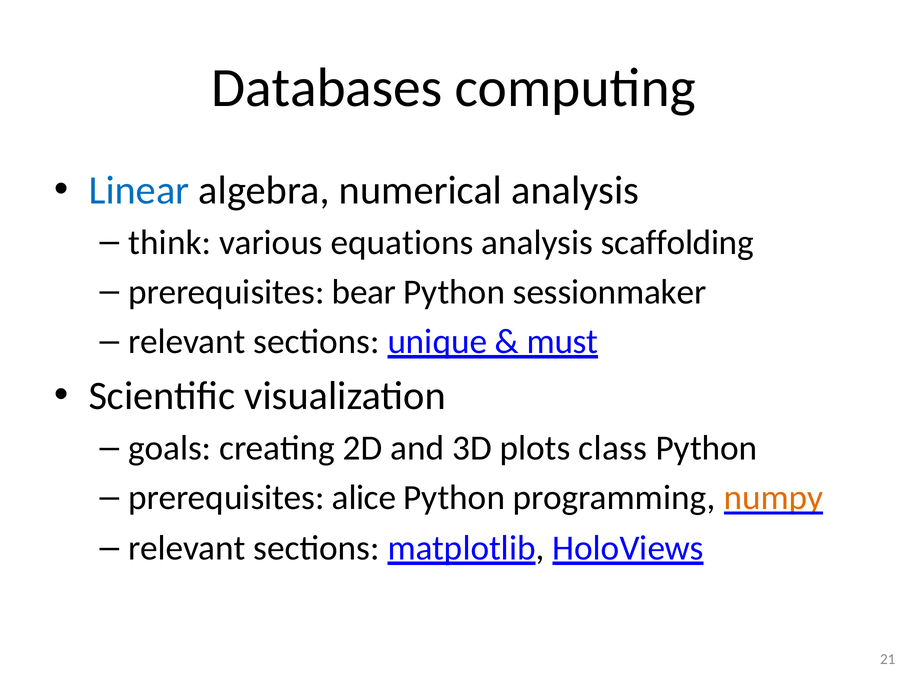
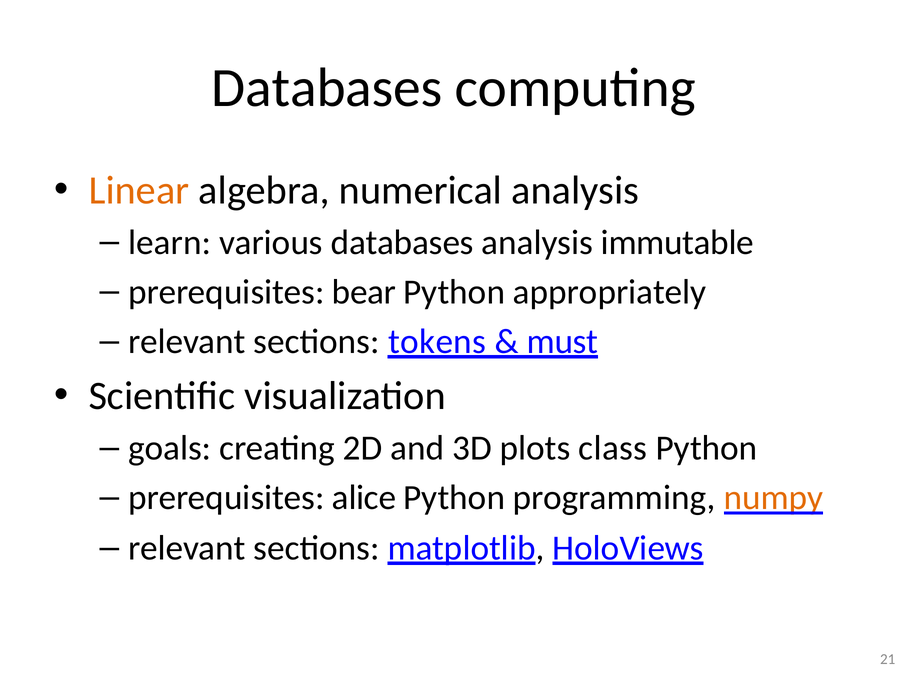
Linear colour: blue -> orange
think: think -> learn
various equations: equations -> databases
scaffolding: scaffolding -> immutable
sessionmaker: sessionmaker -> appropriately
unique: unique -> tokens
